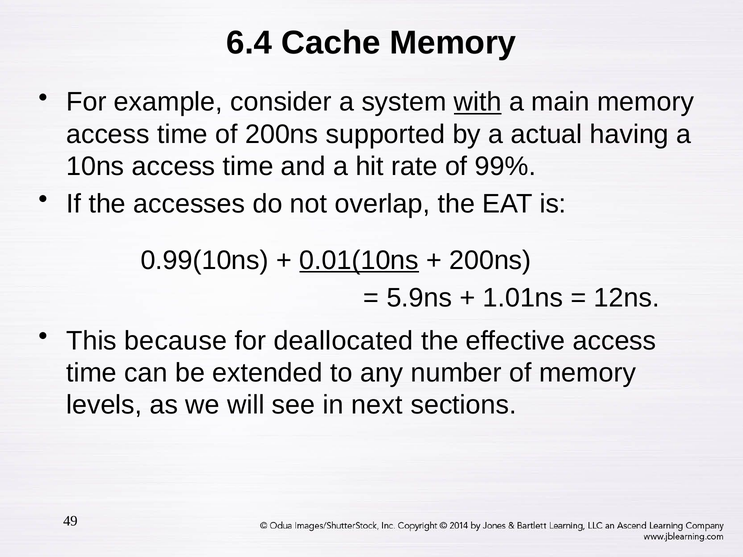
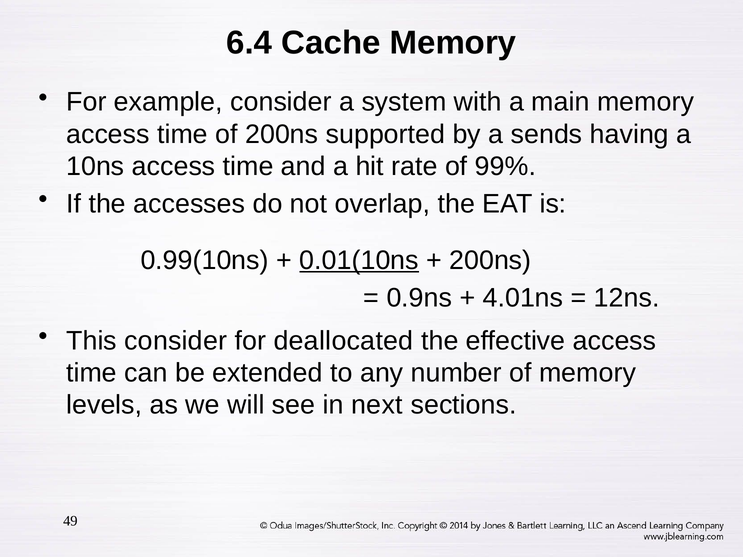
with underline: present -> none
actual: actual -> sends
5.9ns: 5.9ns -> 0.9ns
1.01ns: 1.01ns -> 4.01ns
This because: because -> consider
